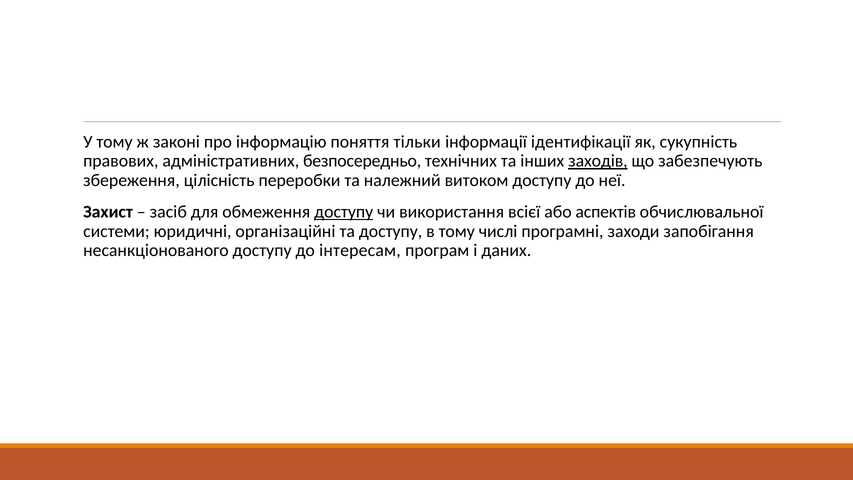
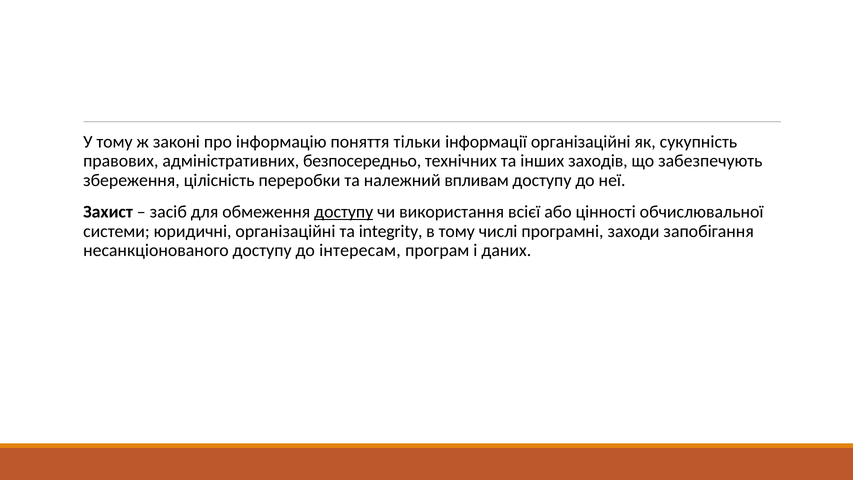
інформації ідентифікації: ідентифікації -> організаційні
заходів underline: present -> none
витоком: витоком -> впливам
аспектів: аспектів -> цінності
та доступу: доступу -> integrity
